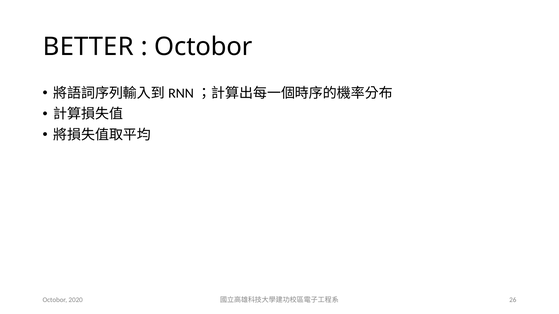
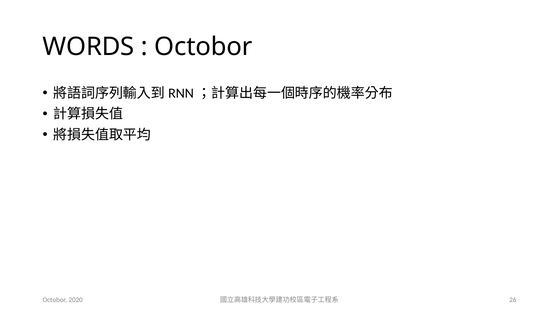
BETTER: BETTER -> WORDS
